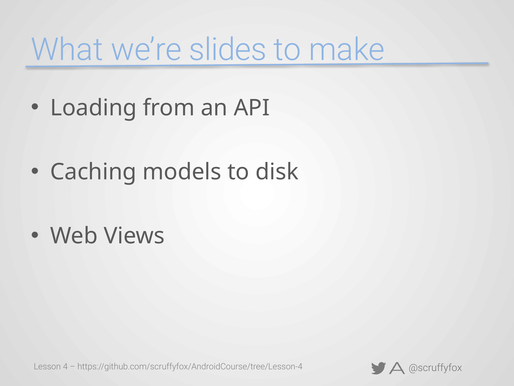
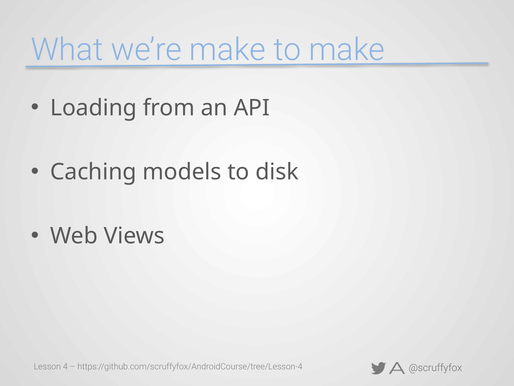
we’re slides: slides -> make
